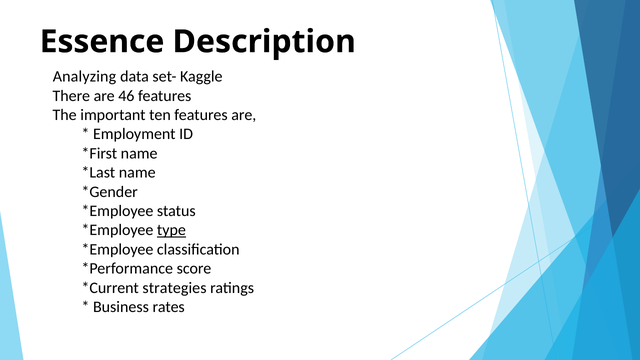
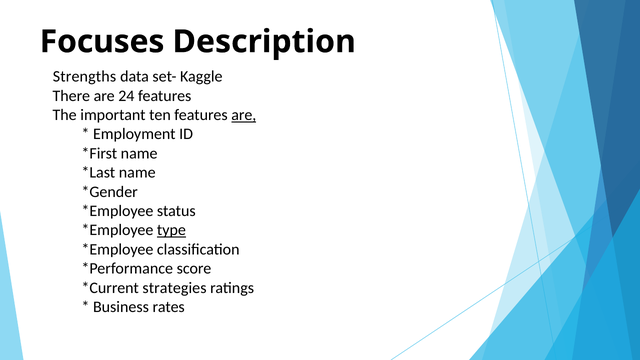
Essence: Essence -> Focuses
Analyzing: Analyzing -> Strengths
46: 46 -> 24
are at (244, 115) underline: none -> present
